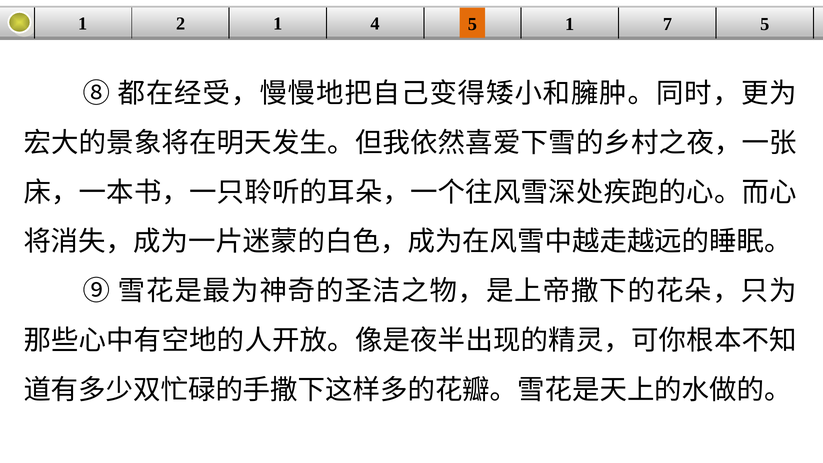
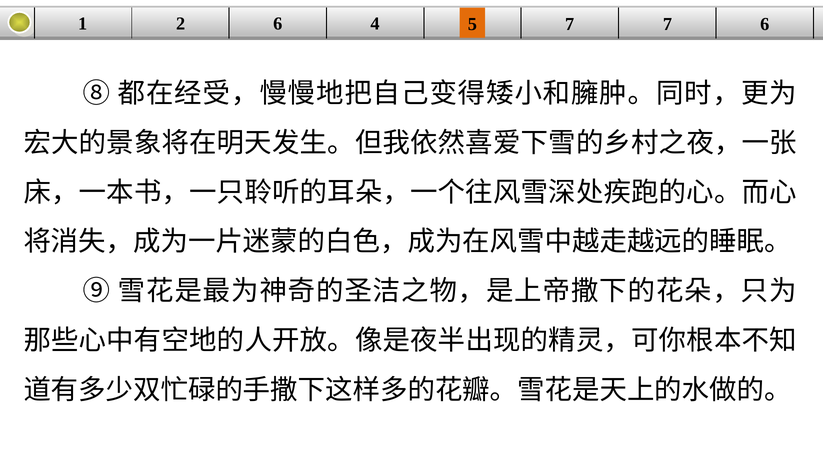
2 1: 1 -> 6
5 1: 1 -> 7
7 5: 5 -> 6
